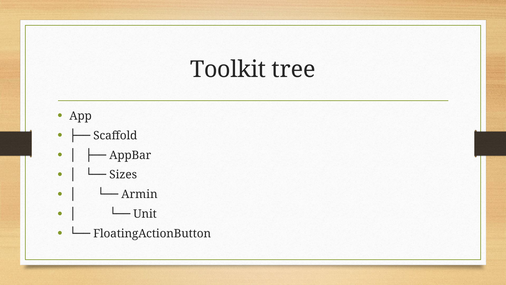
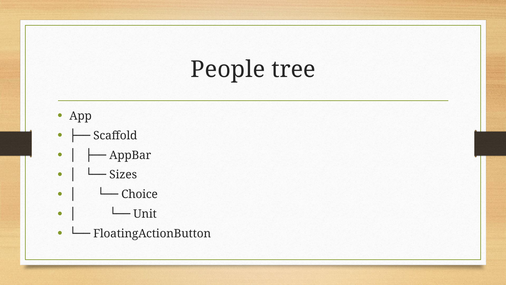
Toolkit: Toolkit -> People
Armin: Armin -> Choice
